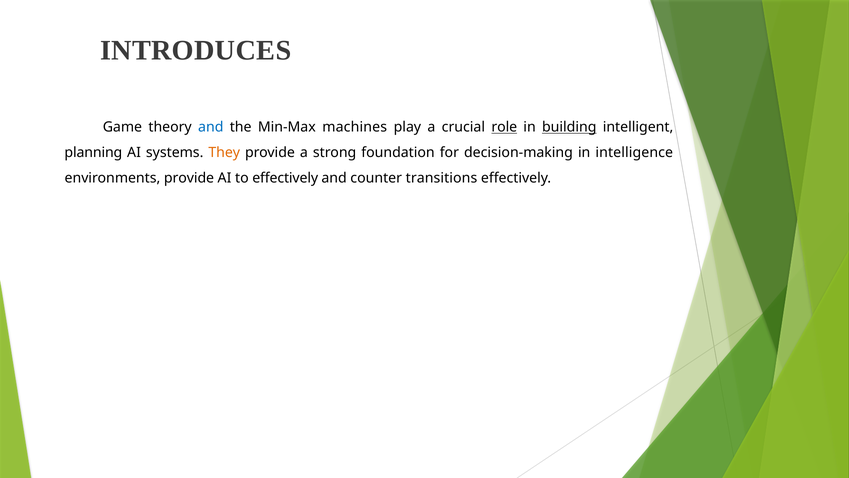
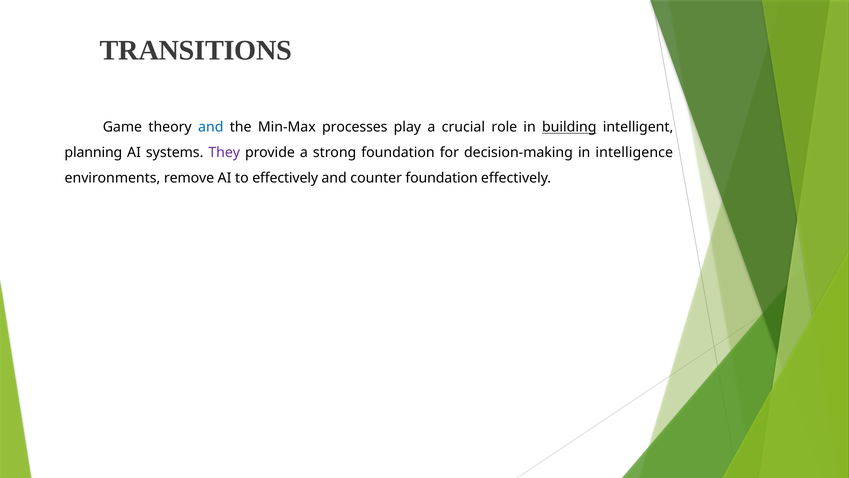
INTRODUCES: INTRODUCES -> TRANSITIONS
machines: machines -> processes
role underline: present -> none
They colour: orange -> purple
environments provide: provide -> remove
counter transitions: transitions -> foundation
